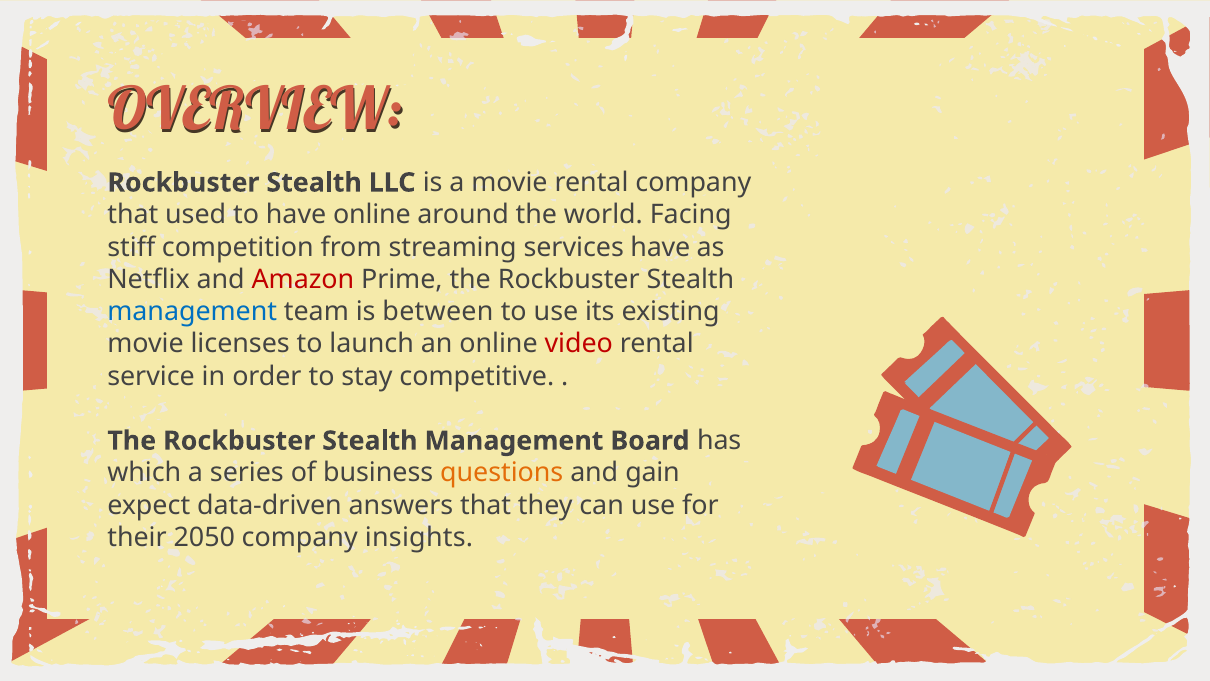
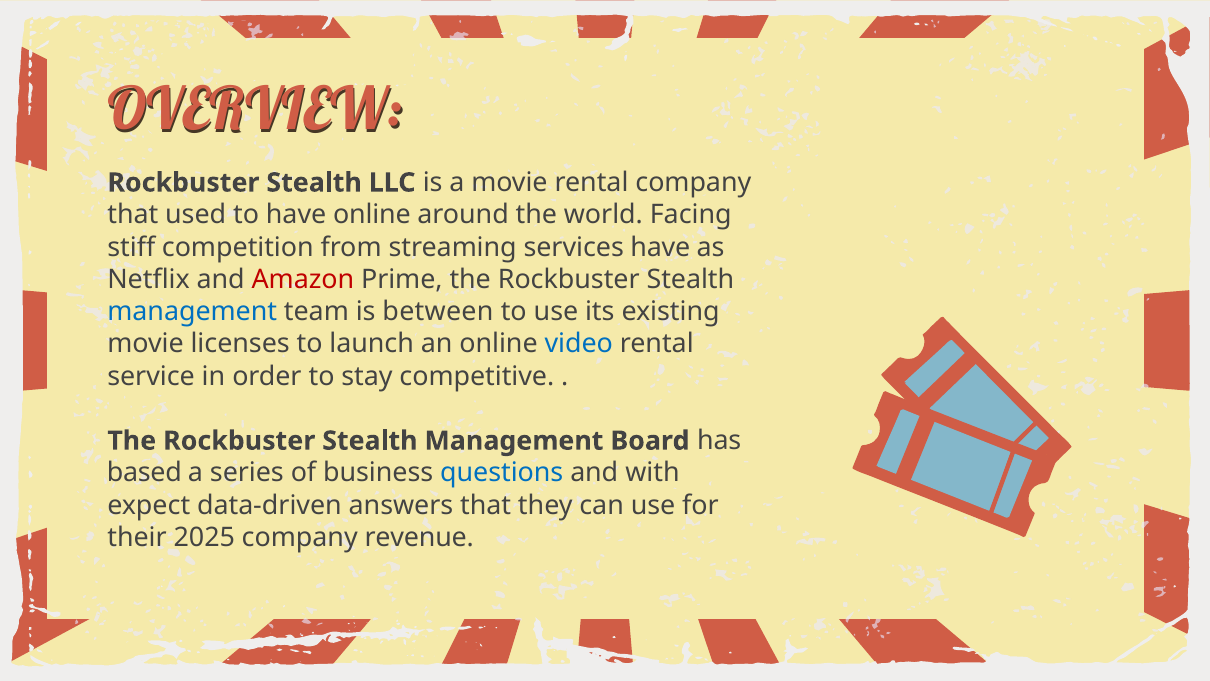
video colour: red -> blue
which: which -> based
questions colour: orange -> blue
gain: gain -> with
2050: 2050 -> 2025
insights: insights -> revenue
